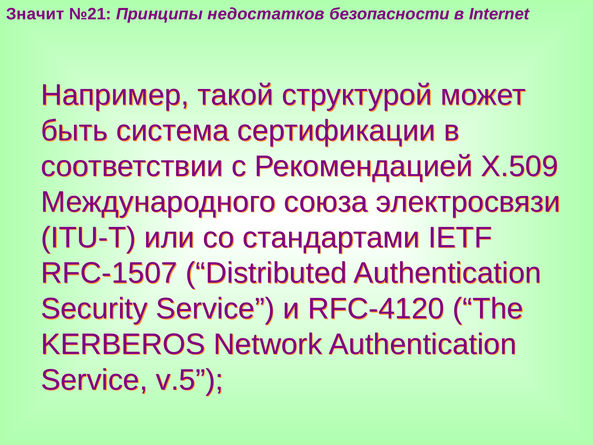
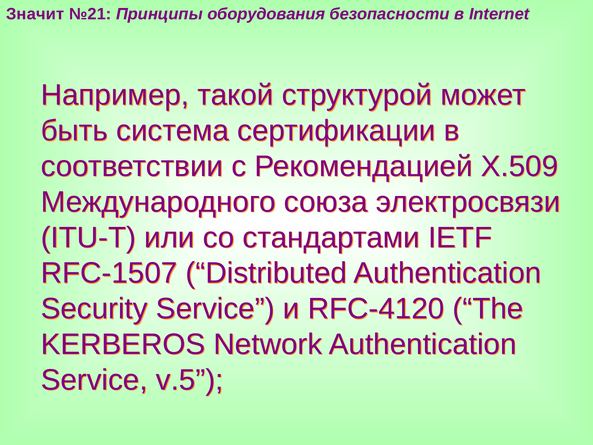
недостатков: недостатков -> оборудования
